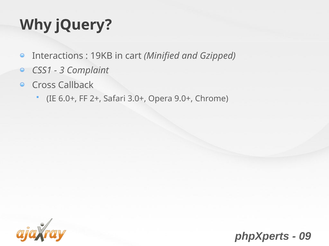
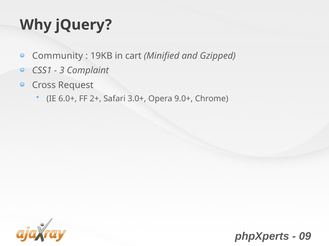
Interactions: Interactions -> Community
Callback: Callback -> Request
